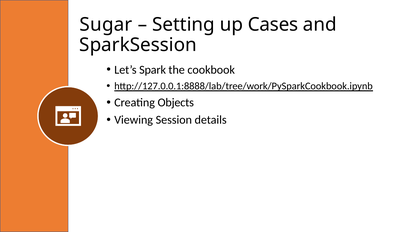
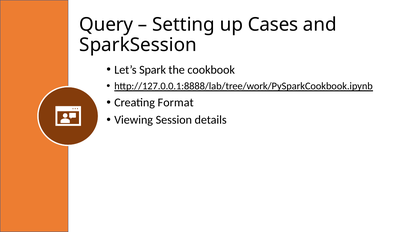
Sugar: Sugar -> Query
Objects: Objects -> Format
